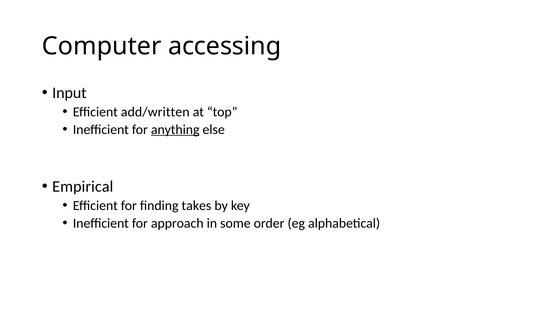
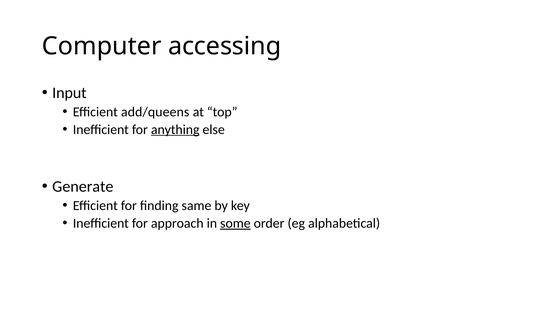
add/written: add/written -> add/queens
Empirical: Empirical -> Generate
takes: takes -> same
some underline: none -> present
